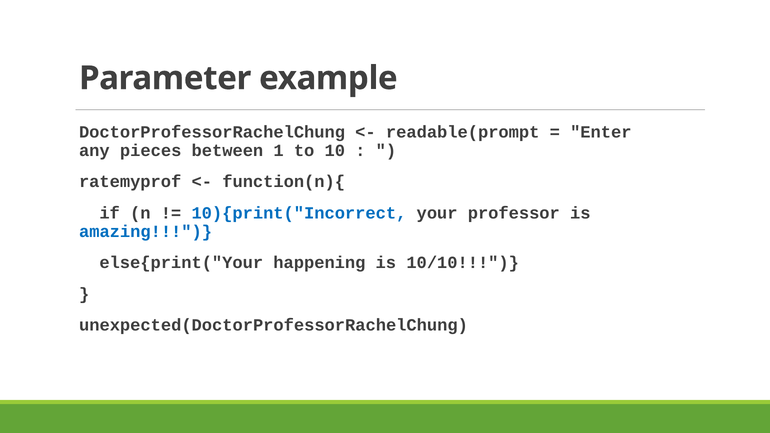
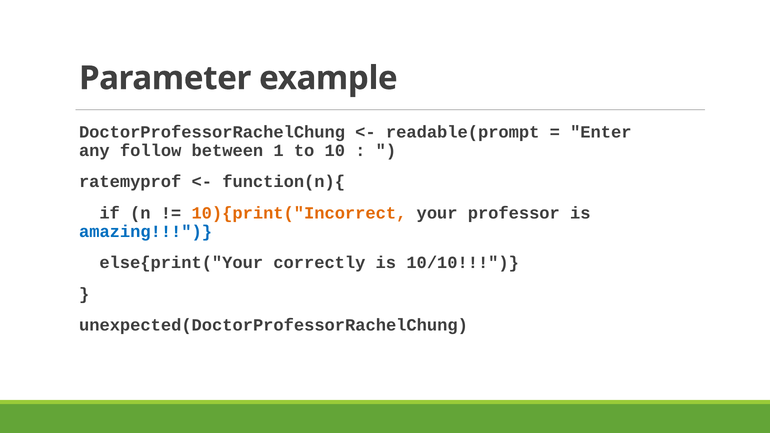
pieces: pieces -> follow
10){print("Incorrect colour: blue -> orange
happening: happening -> correctly
